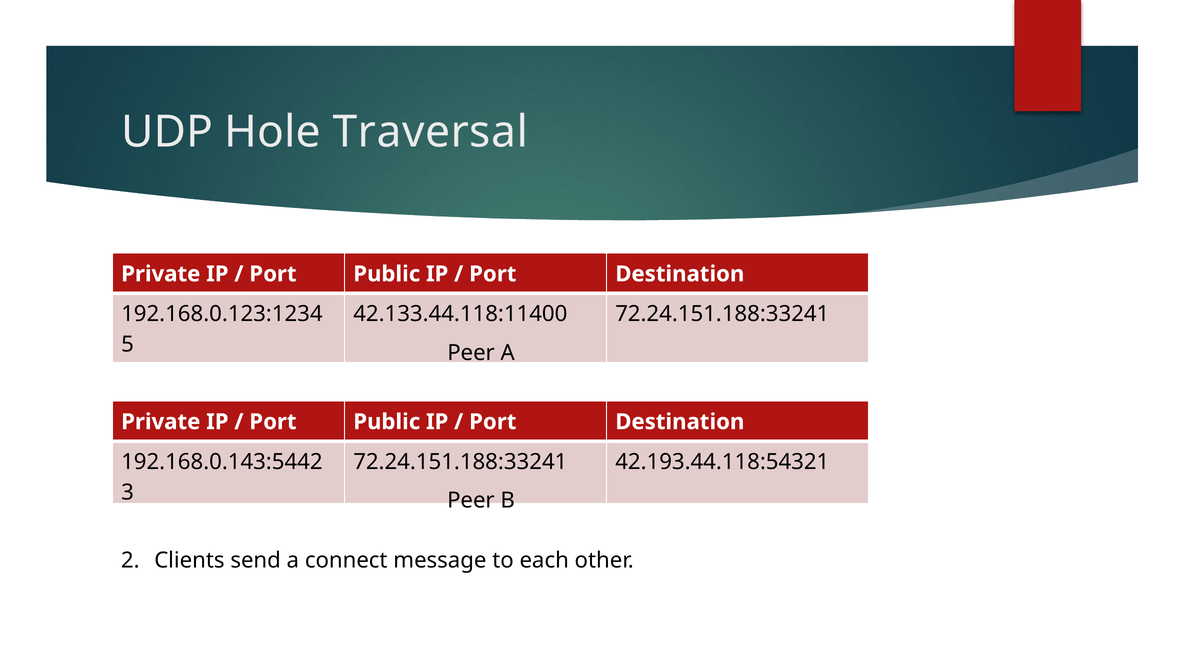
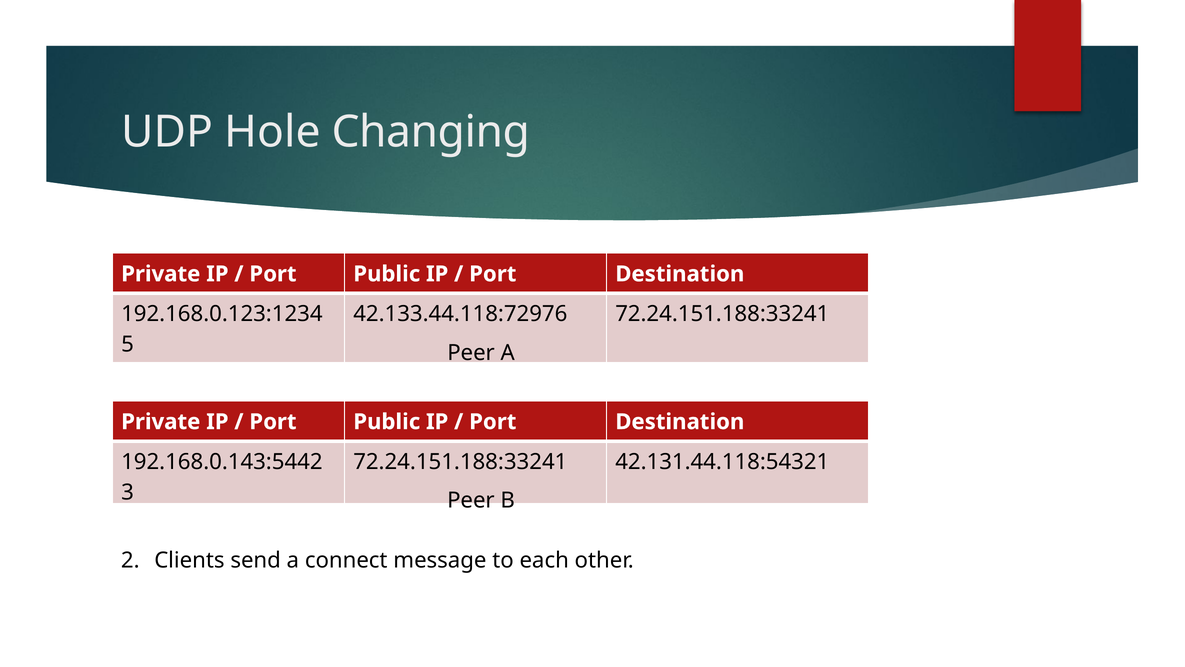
Traversal: Traversal -> Changing
42.133.44.118:11400: 42.133.44.118:11400 -> 42.133.44.118:72976
42.193.44.118:54321: 42.193.44.118:54321 -> 42.131.44.118:54321
